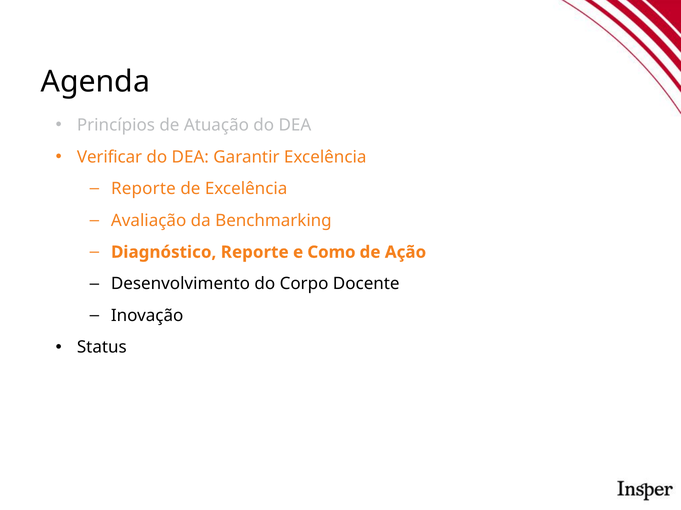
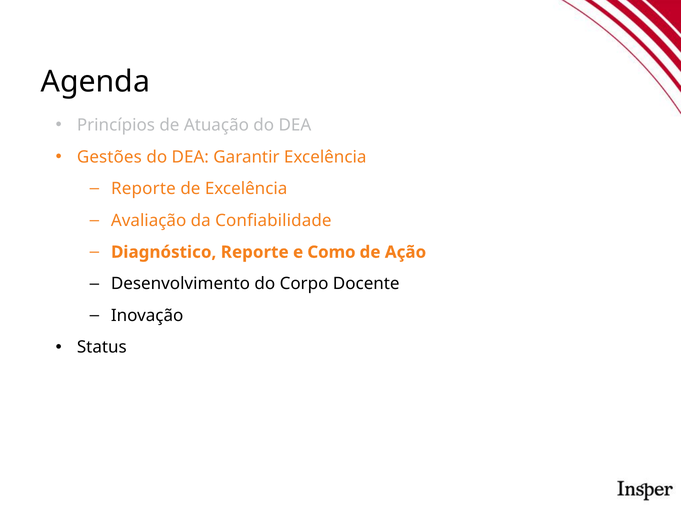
Verificar: Verificar -> Gestões
Benchmarking: Benchmarking -> Confiabilidade
